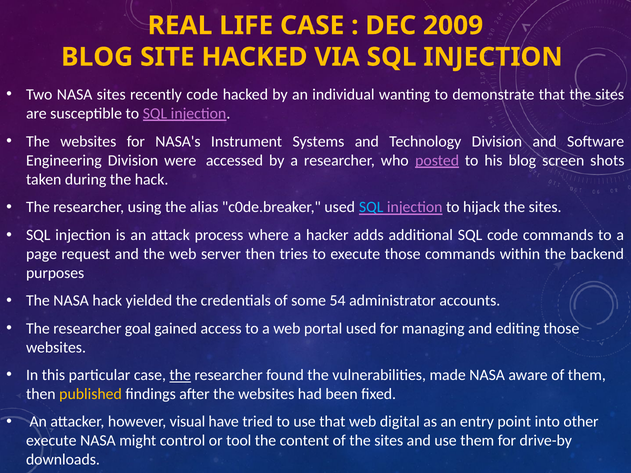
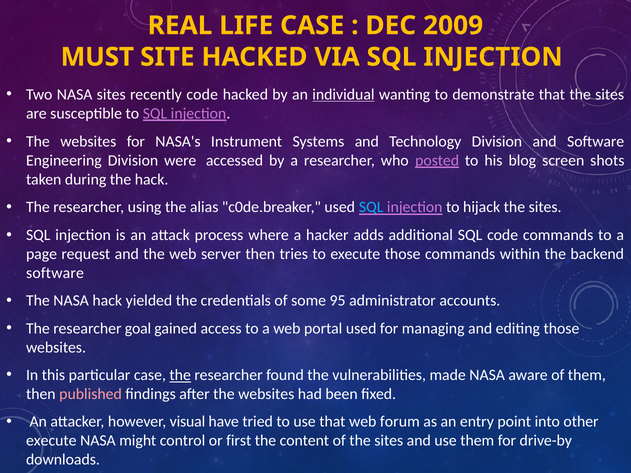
BLOG at (97, 57): BLOG -> MUST
individual underline: none -> present
purposes at (55, 273): purposes -> software
54: 54 -> 95
published colour: yellow -> pink
digital: digital -> forum
tool: tool -> first
